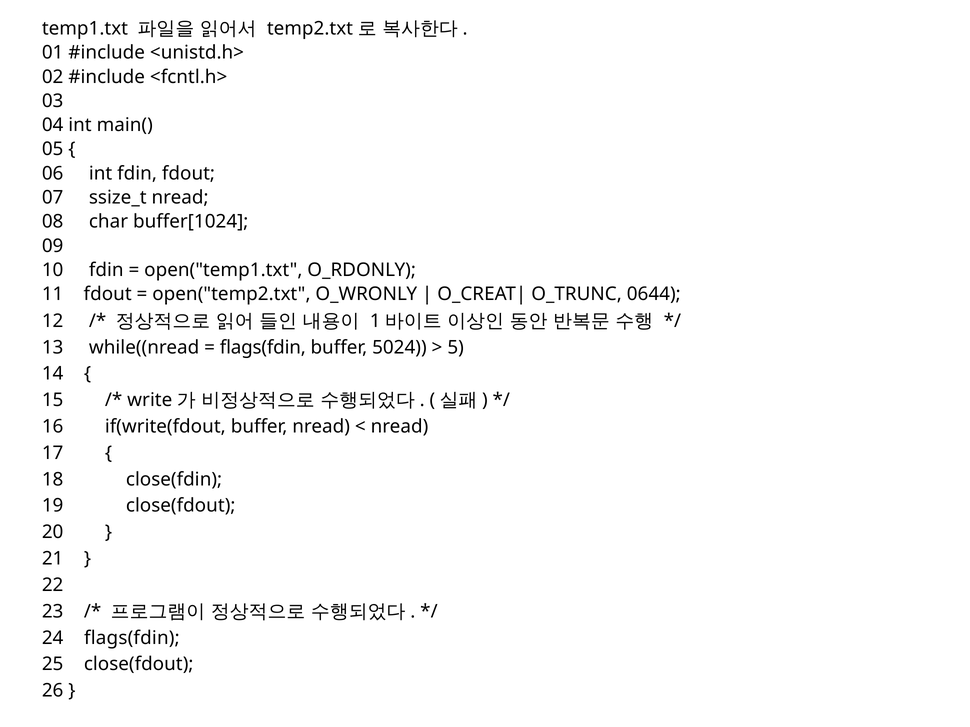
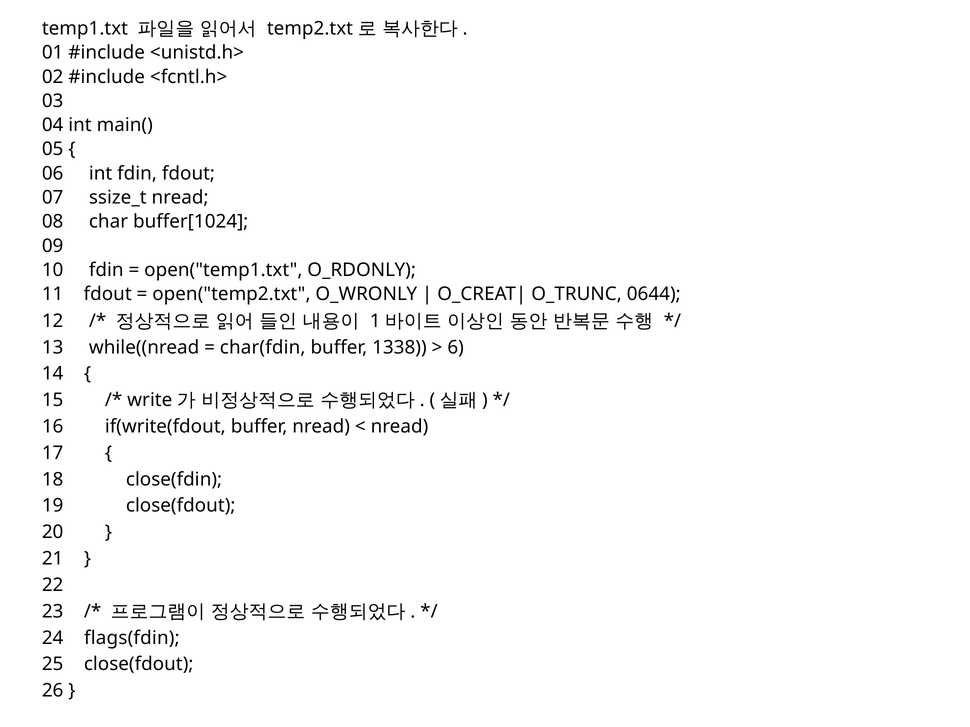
flags(fdin at (263, 348): flags(fdin -> char(fdin
5024: 5024 -> 1338
5: 5 -> 6
